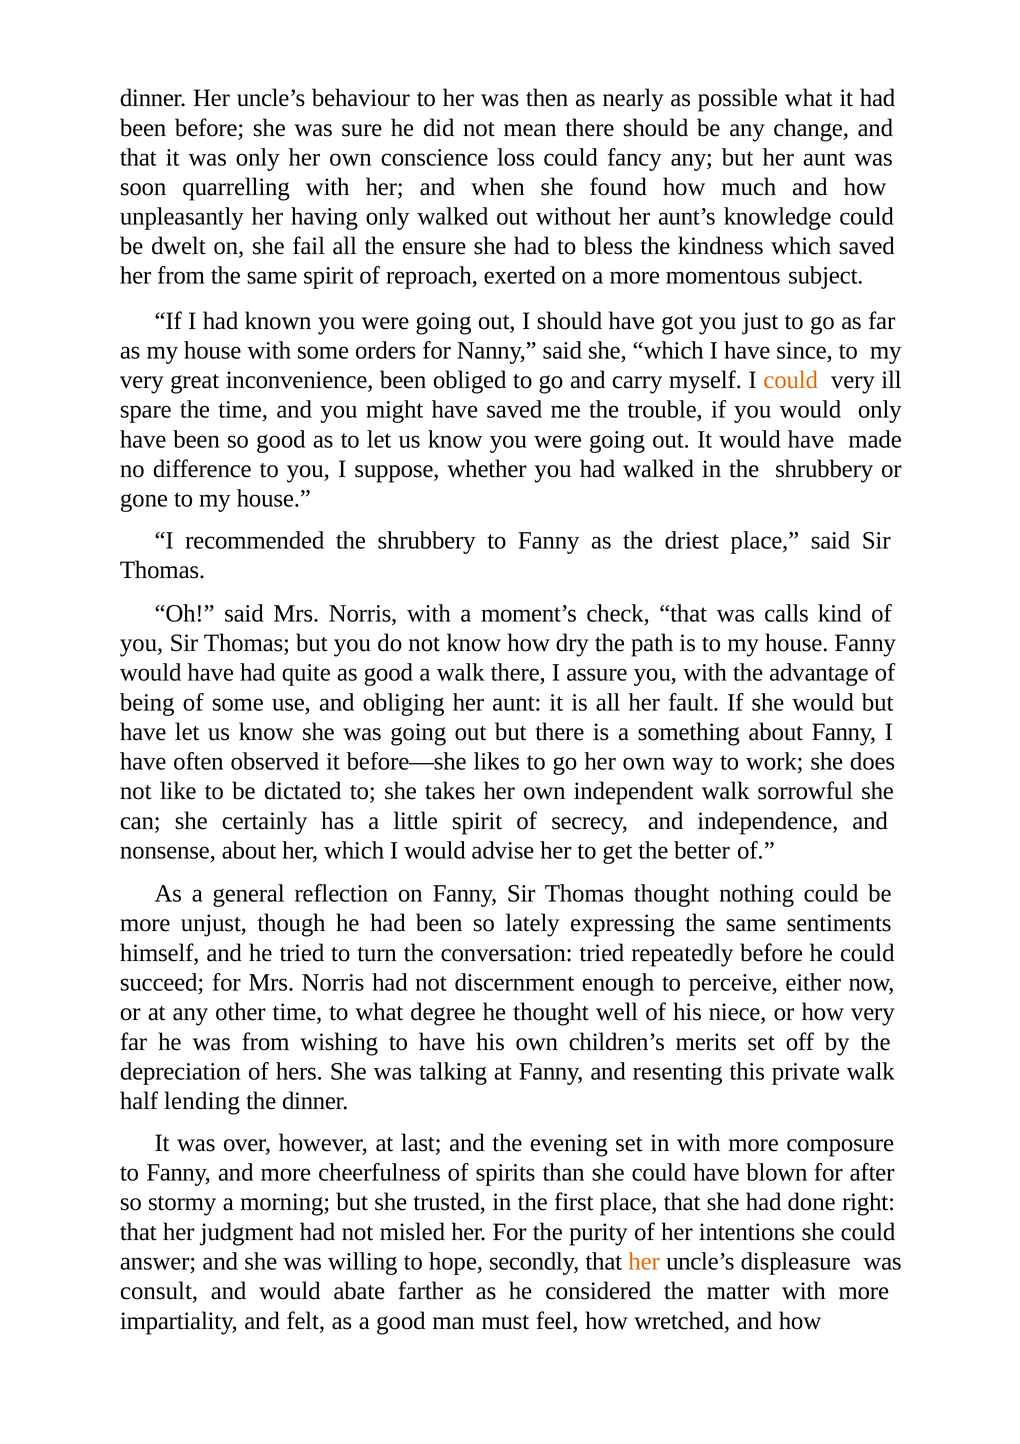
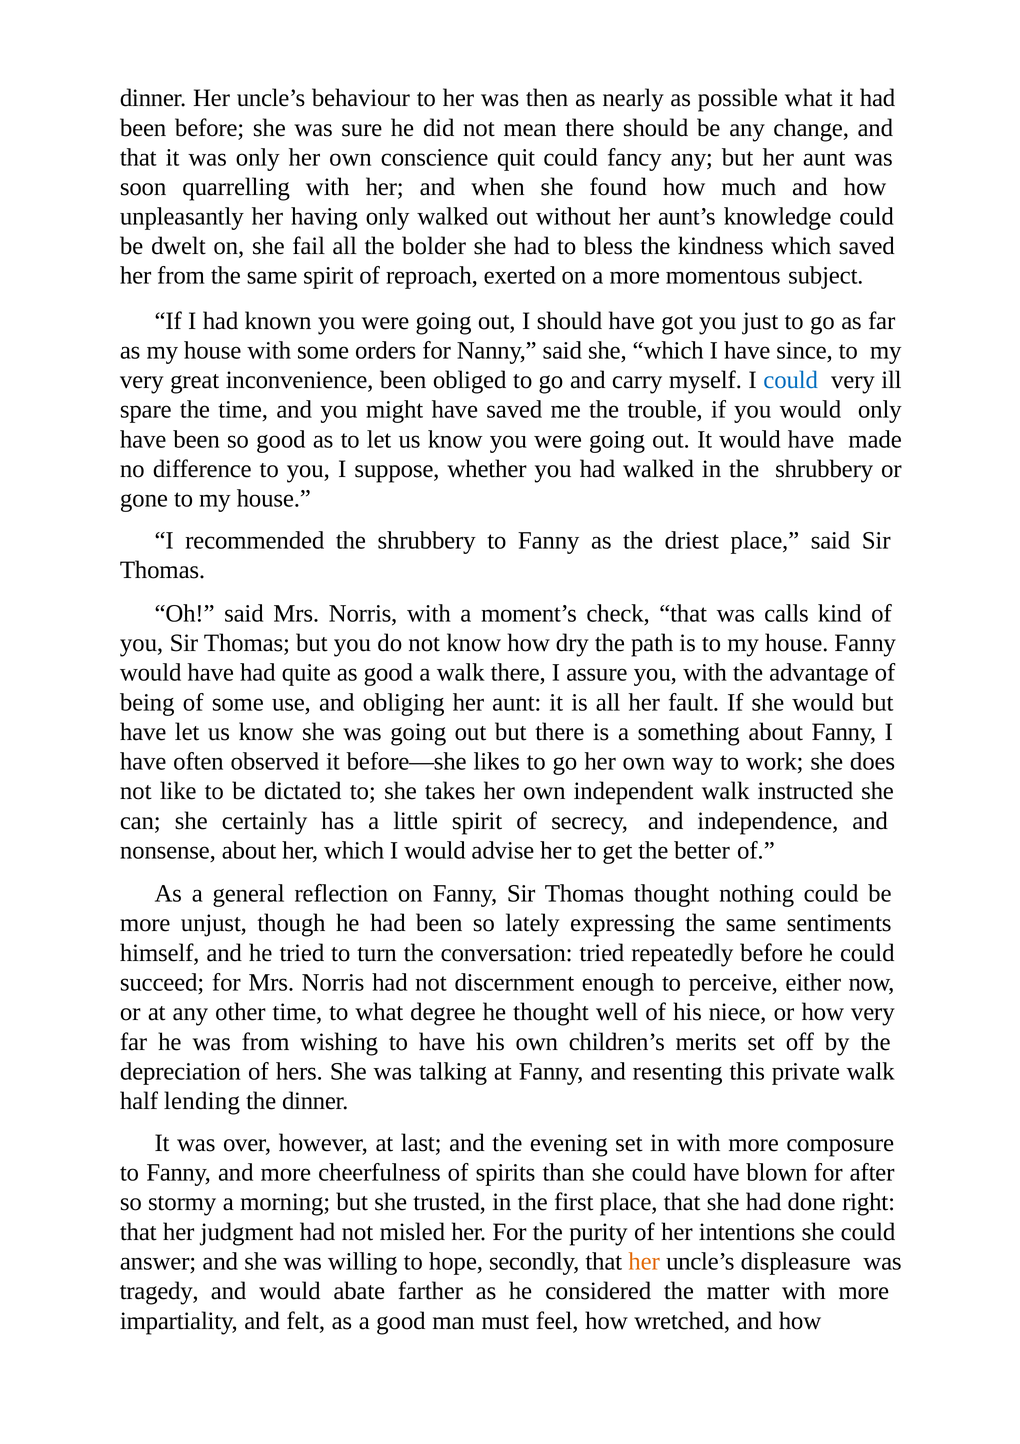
loss: loss -> quit
ensure: ensure -> bolder
could at (791, 380) colour: orange -> blue
sorrowful: sorrowful -> instructed
consult: consult -> tragedy
